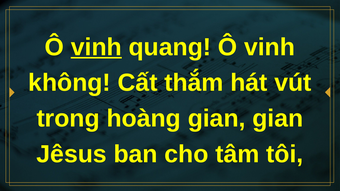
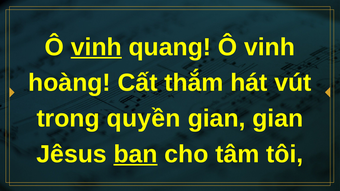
không: không -> hoàng
hoàng: hoàng -> quyền
ban underline: none -> present
